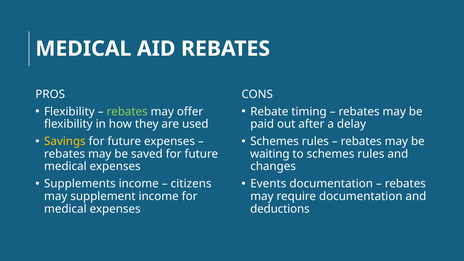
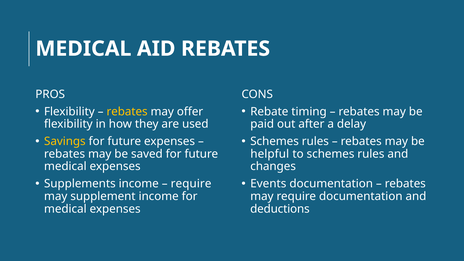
rebates at (127, 112) colour: light green -> yellow
waiting: waiting -> helpful
citizens at (191, 184): citizens -> require
